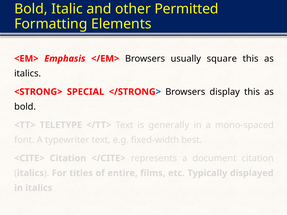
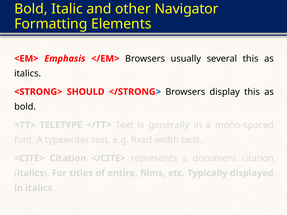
Permitted: Permitted -> Navigator
square: square -> several
SPECIAL: SPECIAL -> SHOULD
